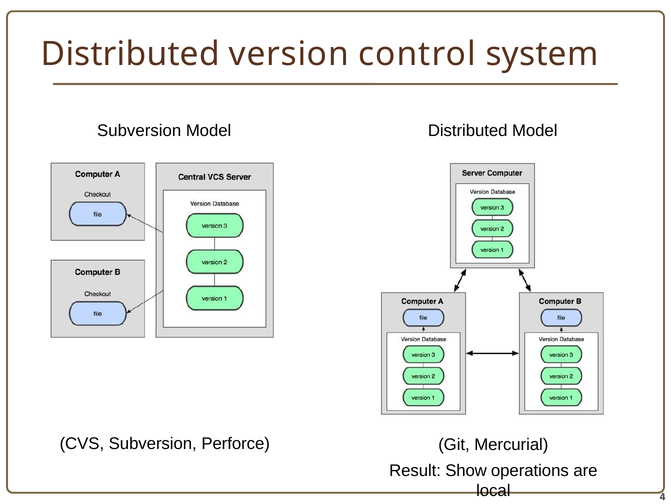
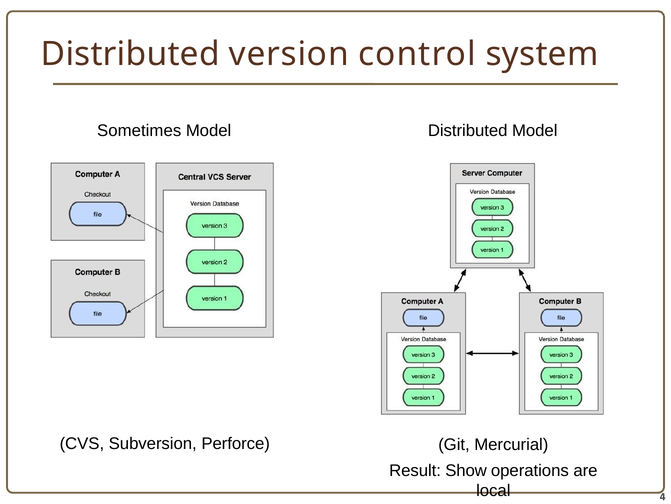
Subversion at (139, 131): Subversion -> Sometimes
